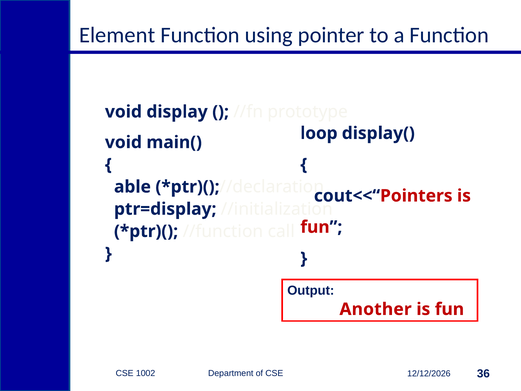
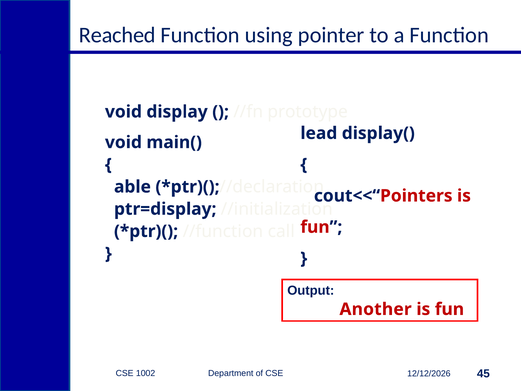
Element: Element -> Reached
loop: loop -> lead
36: 36 -> 45
